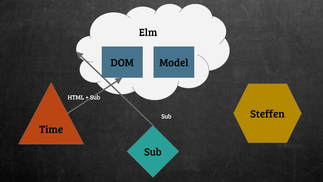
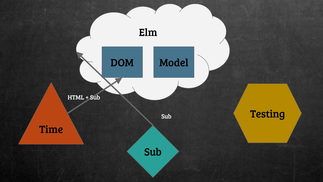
Steffen: Steffen -> Testing
